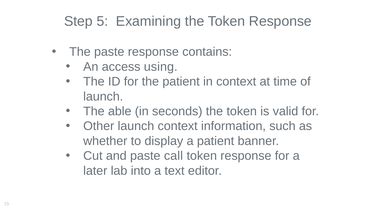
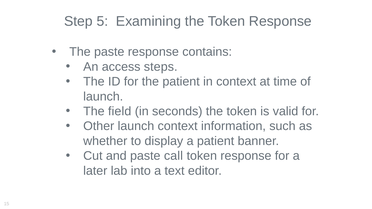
using: using -> steps
able: able -> field
